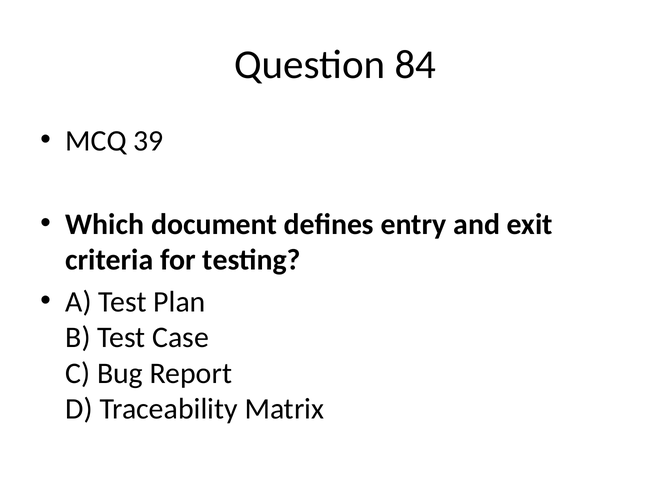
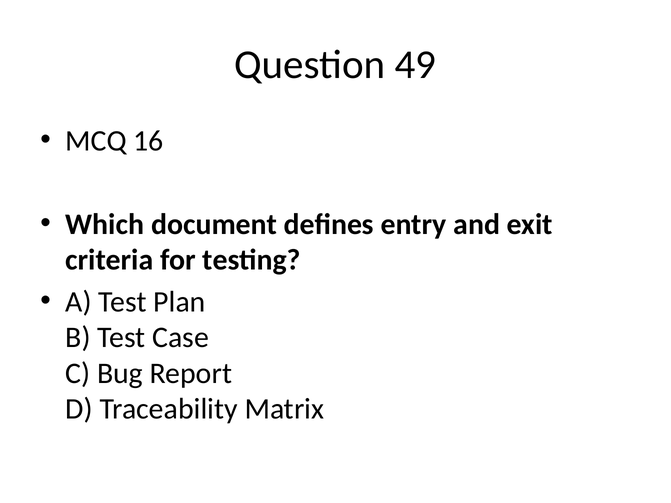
84: 84 -> 49
39: 39 -> 16
